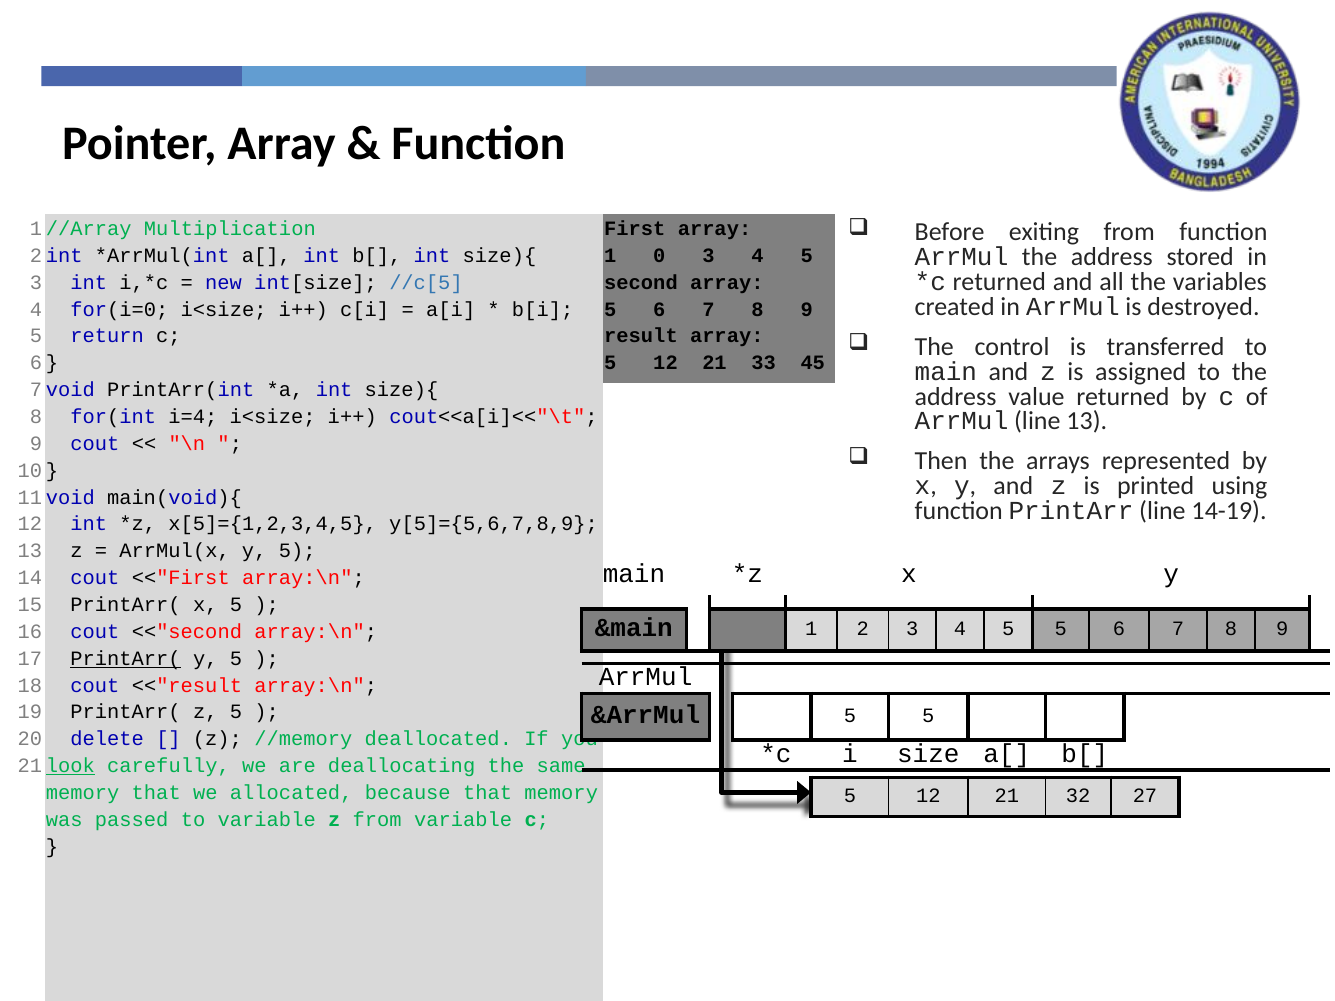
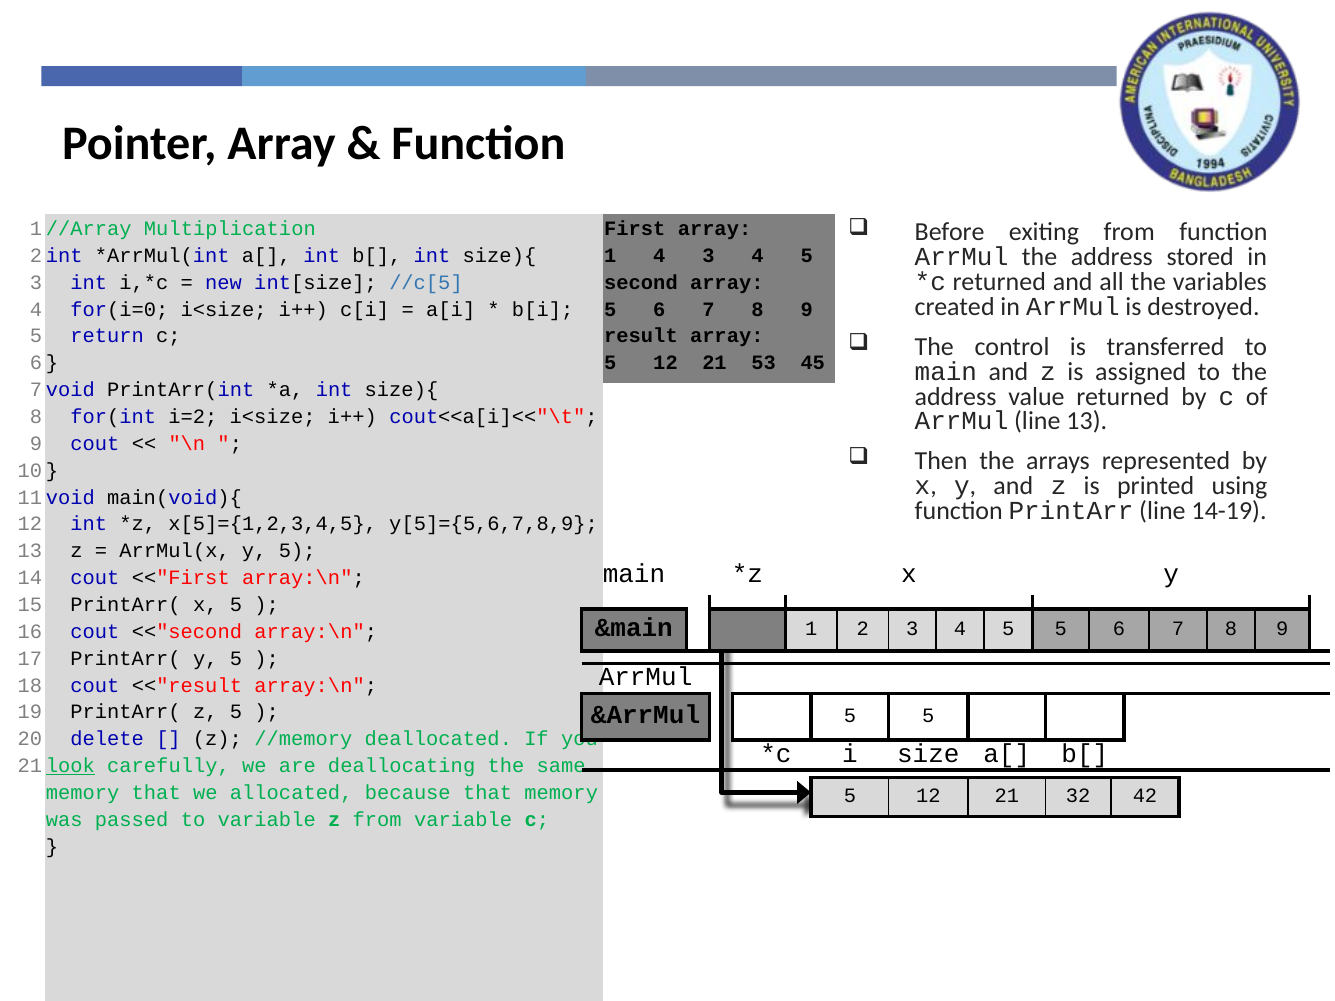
1 0: 0 -> 4
33: 33 -> 53
i=4: i=4 -> i=2
PrintArr( at (126, 659) underline: present -> none
27: 27 -> 42
